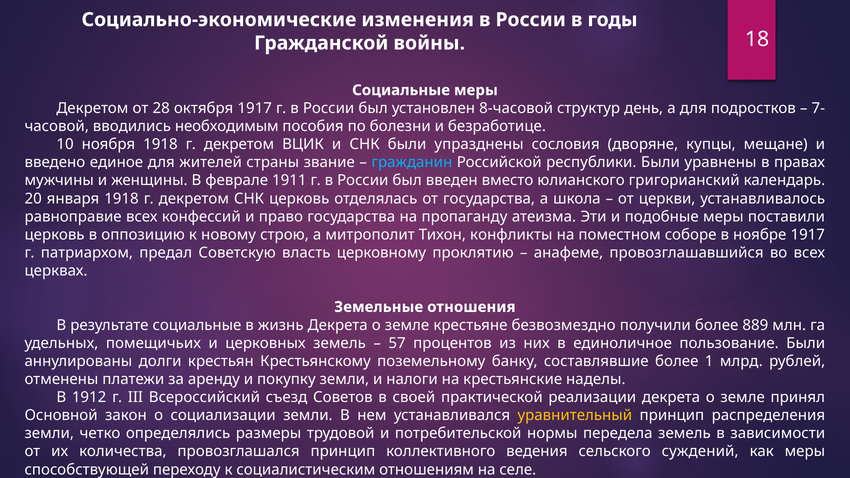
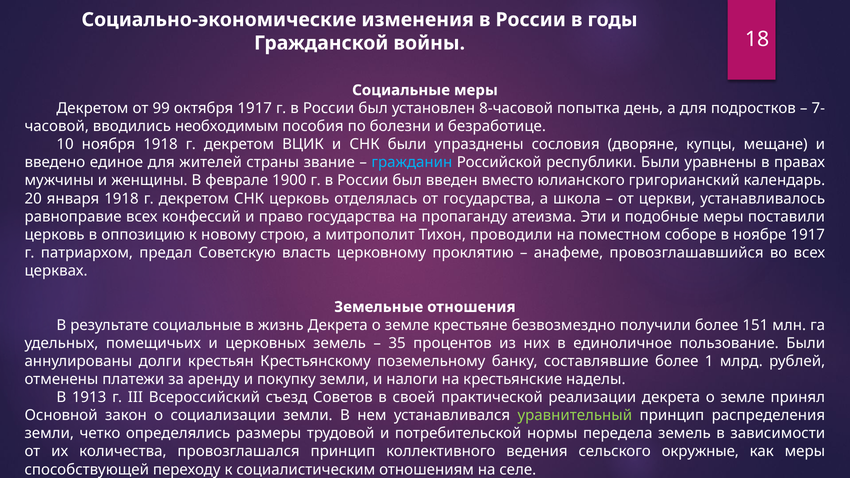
28: 28 -> 99
структур: структур -> попытка
1911: 1911 -> 1900
конфликты: конфликты -> проводили
889: 889 -> 151
57: 57 -> 35
1912: 1912 -> 1913
уравнительный colour: yellow -> light green
суждений: суждений -> окружные
